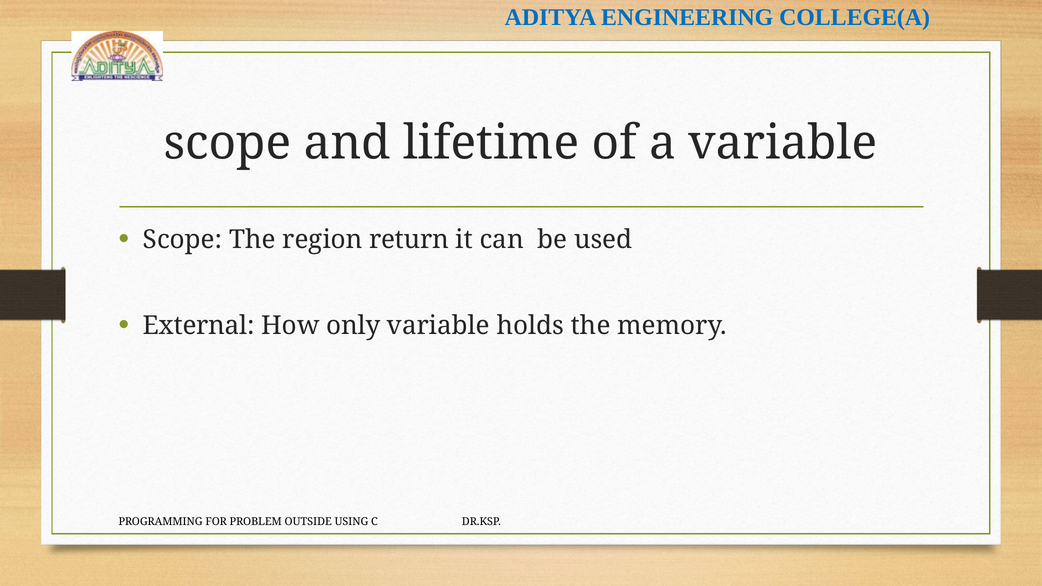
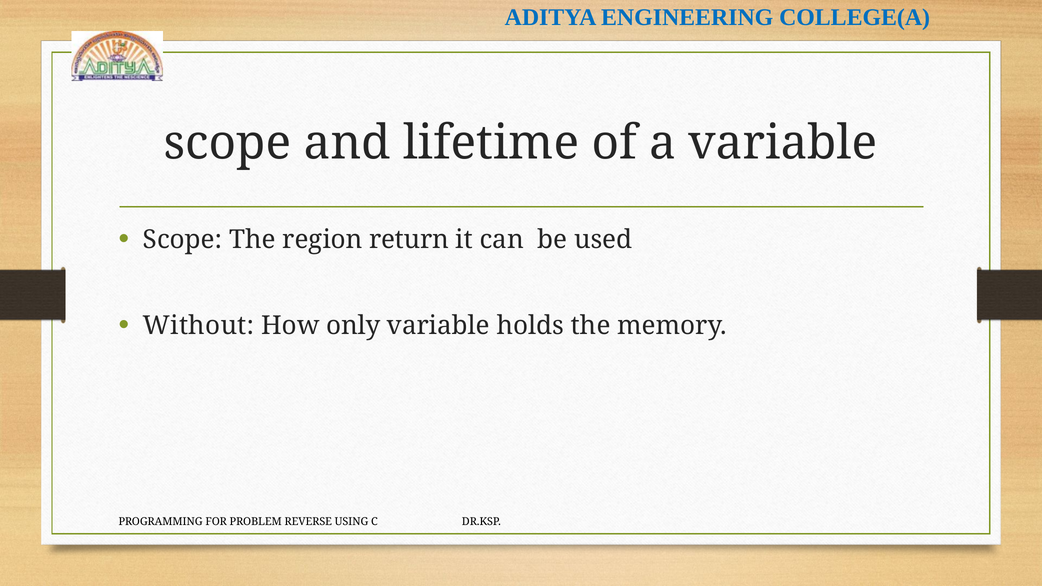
External: External -> Without
OUTSIDE: OUTSIDE -> REVERSE
